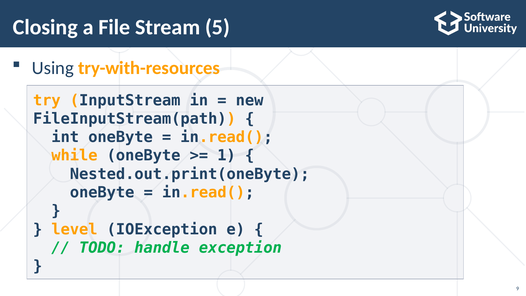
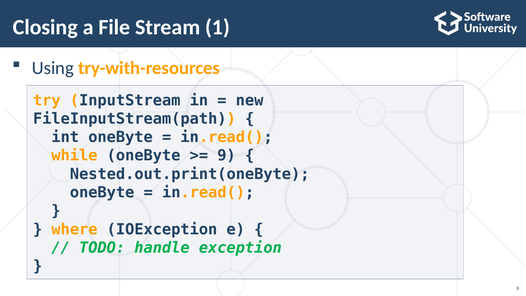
5: 5 -> 1
1 at (227, 155): 1 -> 9
level: level -> where
